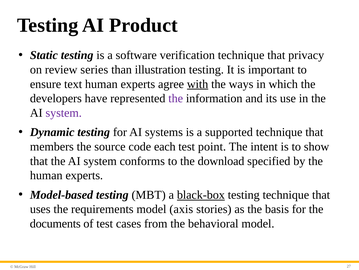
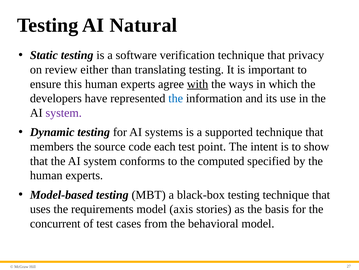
Product: Product -> Natural
series: series -> either
illustration: illustration -> translating
text: text -> this
the at (176, 98) colour: purple -> blue
download: download -> computed
black-box underline: present -> none
documents: documents -> concurrent
